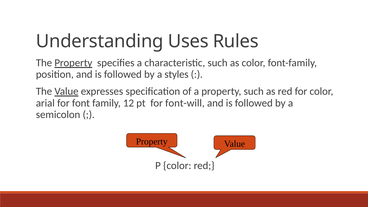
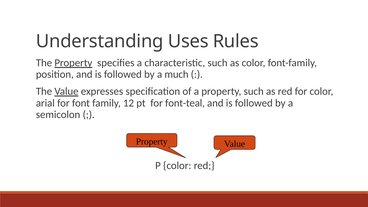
styles: styles -> much
font-will: font-will -> font-teal
